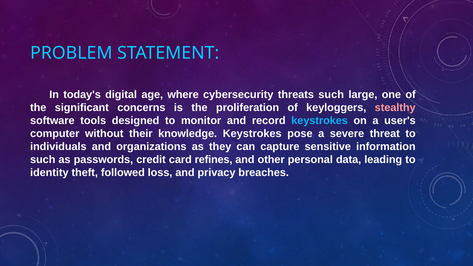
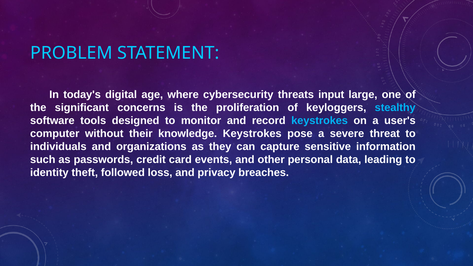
threats such: such -> input
stealthy colour: pink -> light blue
refines: refines -> events
